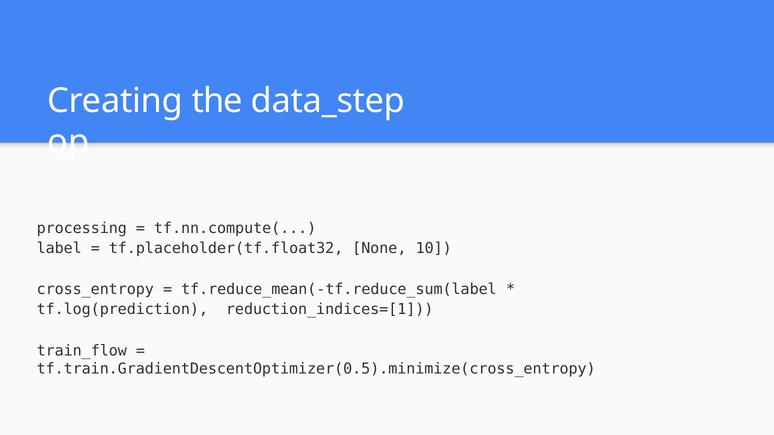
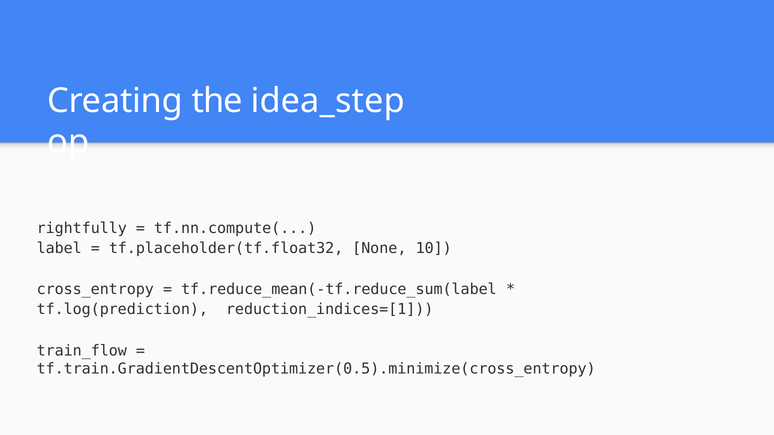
data_step: data_step -> idea_step
processing: processing -> rightfully
